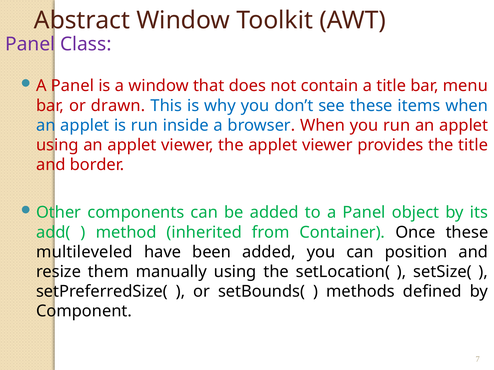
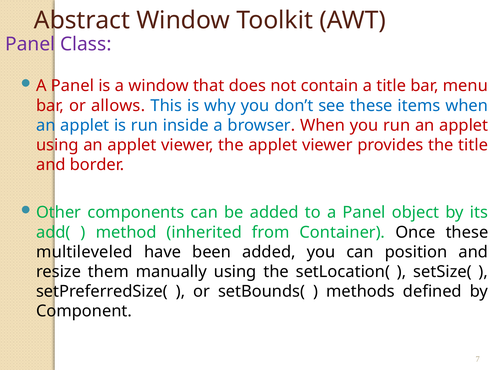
drawn: drawn -> allows
